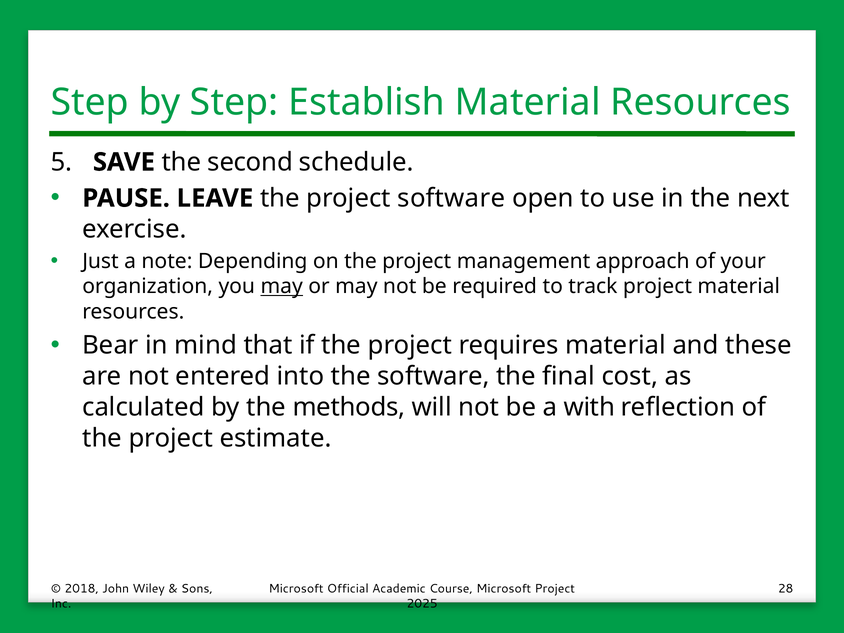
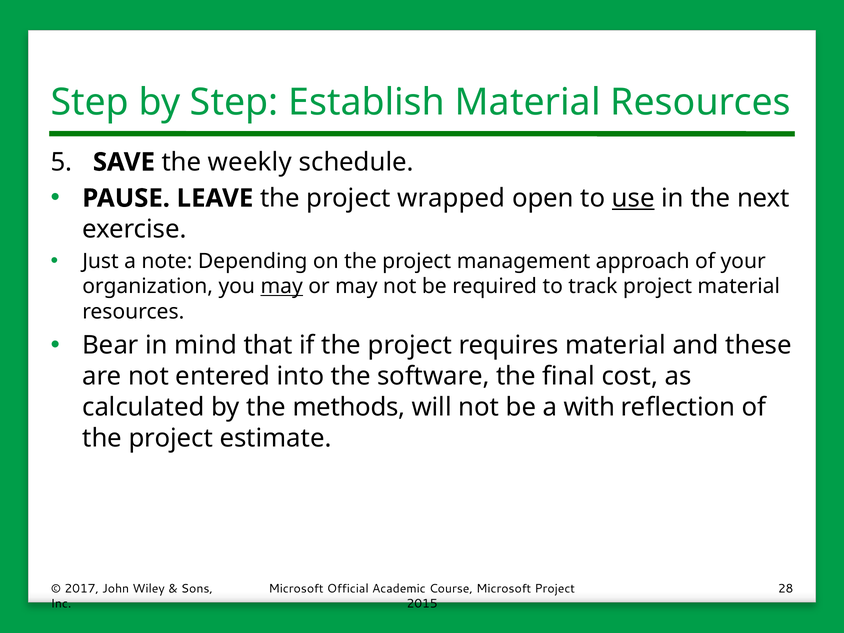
second: second -> weekly
project software: software -> wrapped
use underline: none -> present
2018: 2018 -> 2017
2025: 2025 -> 2015
